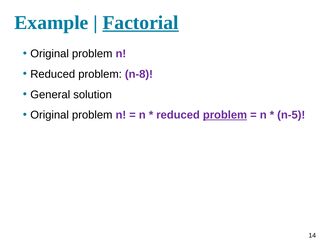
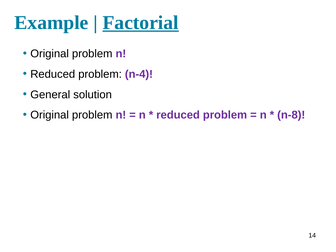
n-8: n-8 -> n-4
problem at (225, 115) underline: present -> none
n-5: n-5 -> n-8
